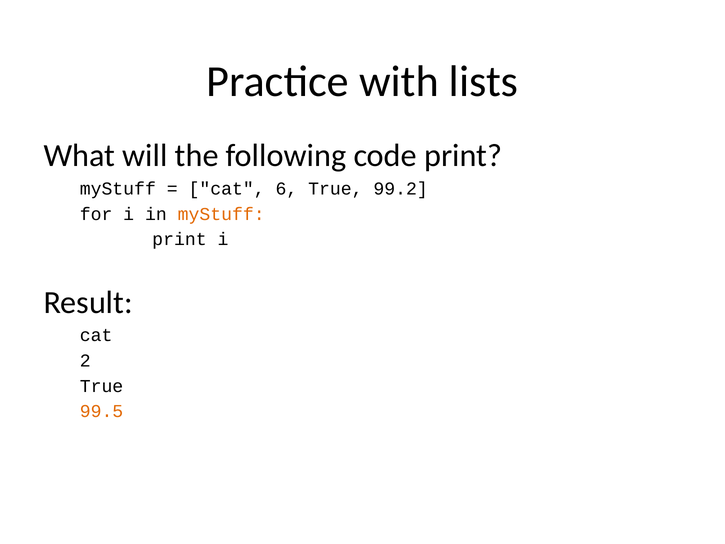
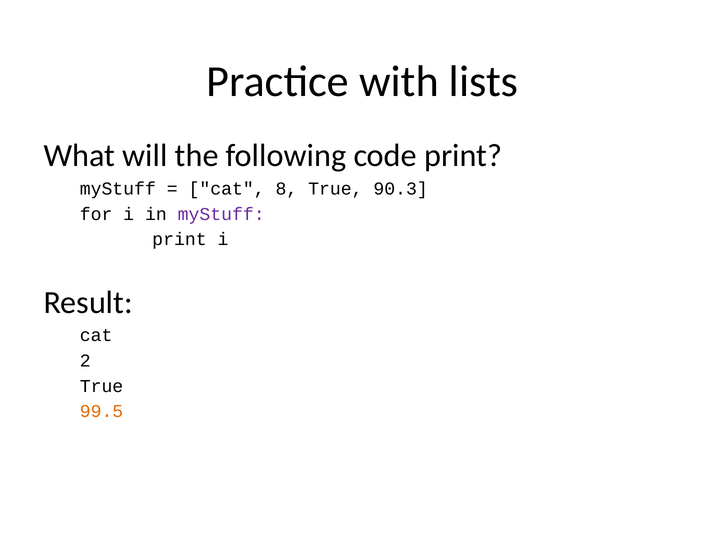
6: 6 -> 8
99.2: 99.2 -> 90.3
myStuff at (221, 214) colour: orange -> purple
